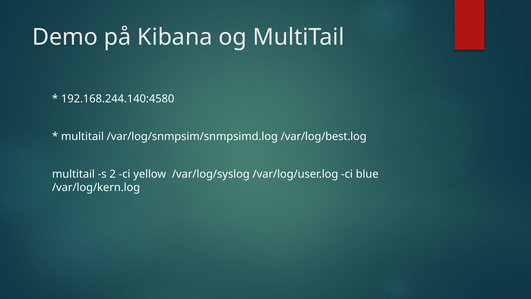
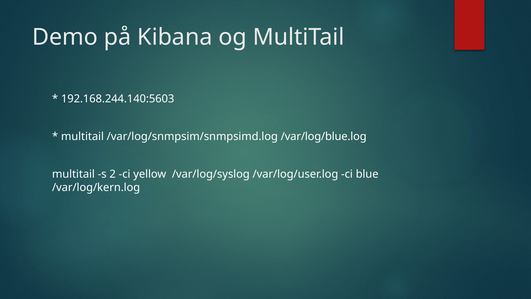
192.168.244.140:4580: 192.168.244.140:4580 -> 192.168.244.140:5603
/var/log/best.log: /var/log/best.log -> /var/log/blue.log
